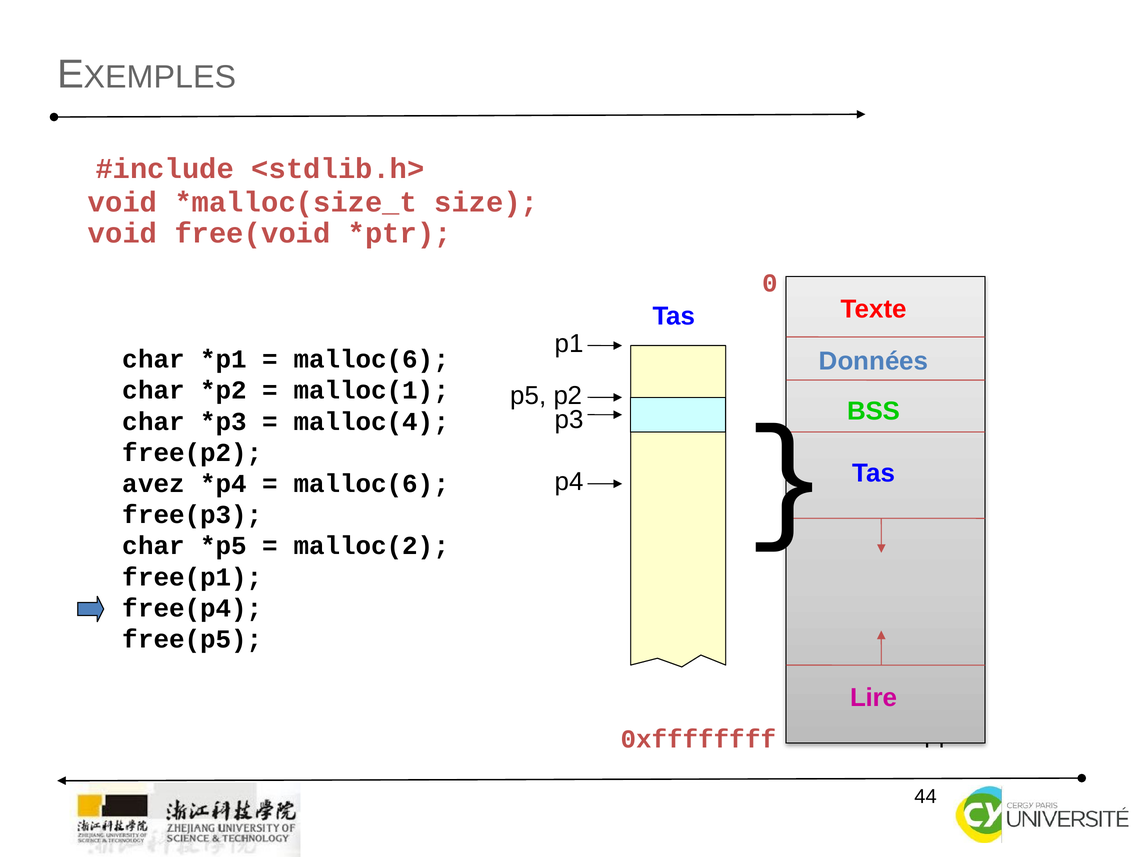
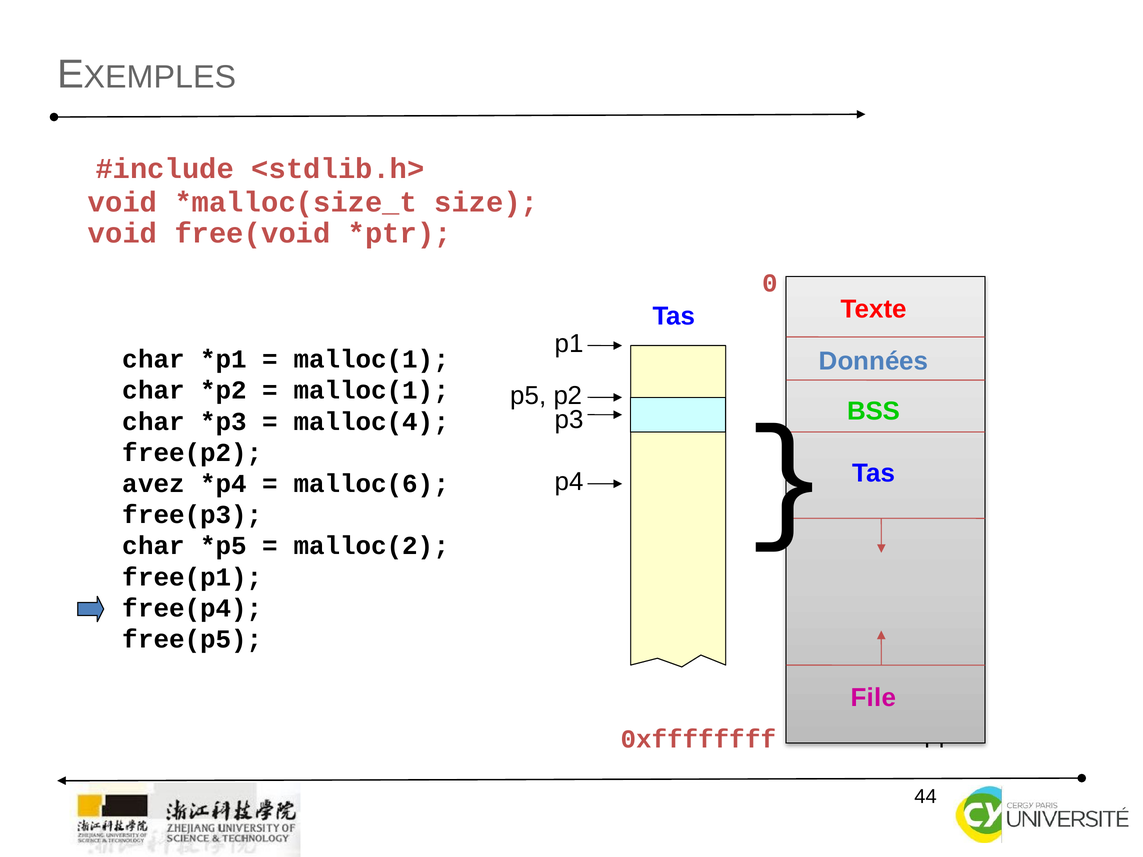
malloc(6 at (371, 359): malloc(6 -> malloc(1
Lire: Lire -> File
